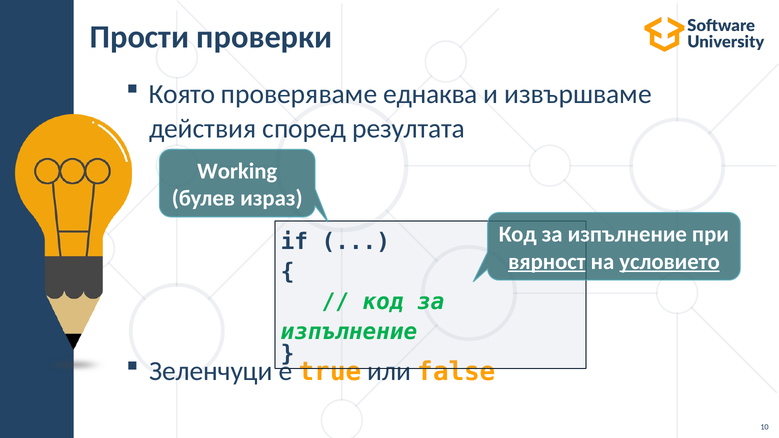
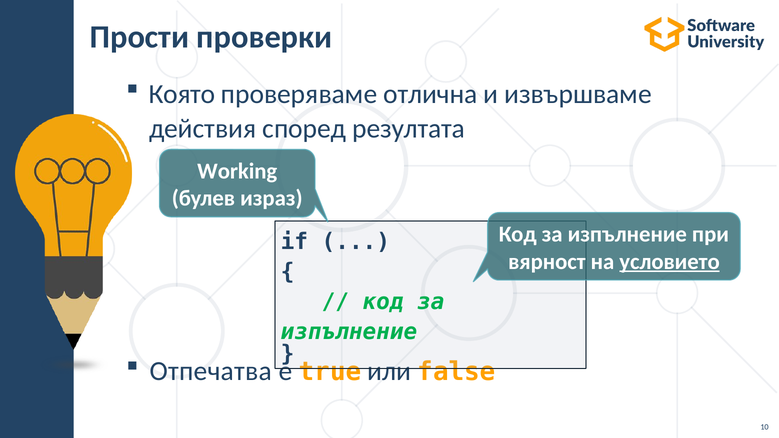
еднаква: еднаква -> отлична
вярност underline: present -> none
Зеленчуци: Зеленчуци -> Отпечатва
